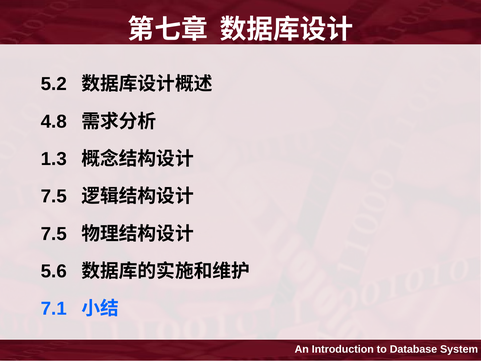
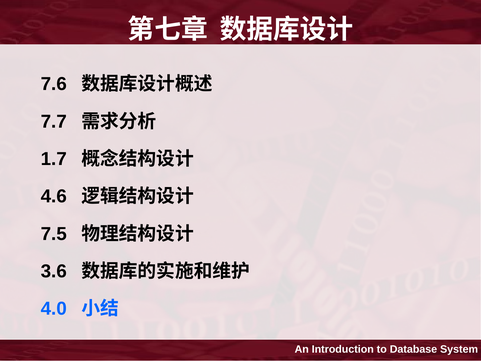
5.2: 5.2 -> 7.6
4.8: 4.8 -> 7.7
1.3: 1.3 -> 1.7
7.5 at (54, 196): 7.5 -> 4.6
5.6: 5.6 -> 3.6
7.1: 7.1 -> 4.0
